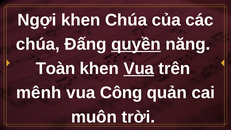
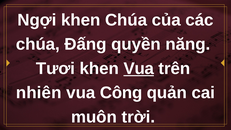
quyền underline: present -> none
Toàn: Toàn -> Tươi
mênh: mênh -> nhiên
